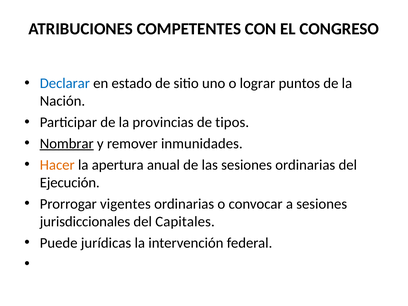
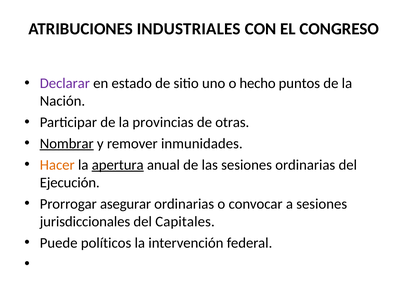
COMPETENTES: COMPETENTES -> INDUSTRIALES
Declarar colour: blue -> purple
lograr: lograr -> hecho
tipos: tipos -> otras
apertura underline: none -> present
vigentes: vigentes -> asegurar
jurídicas: jurídicas -> políticos
